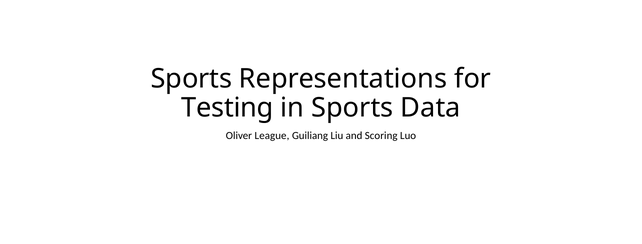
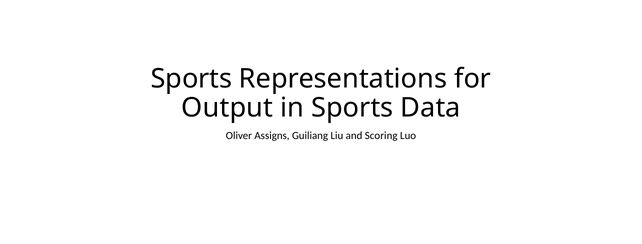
Testing: Testing -> Output
League: League -> Assigns
